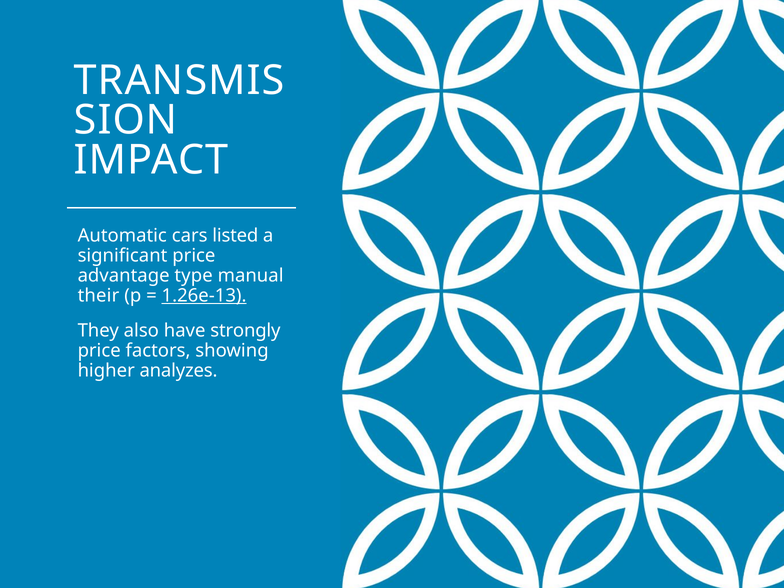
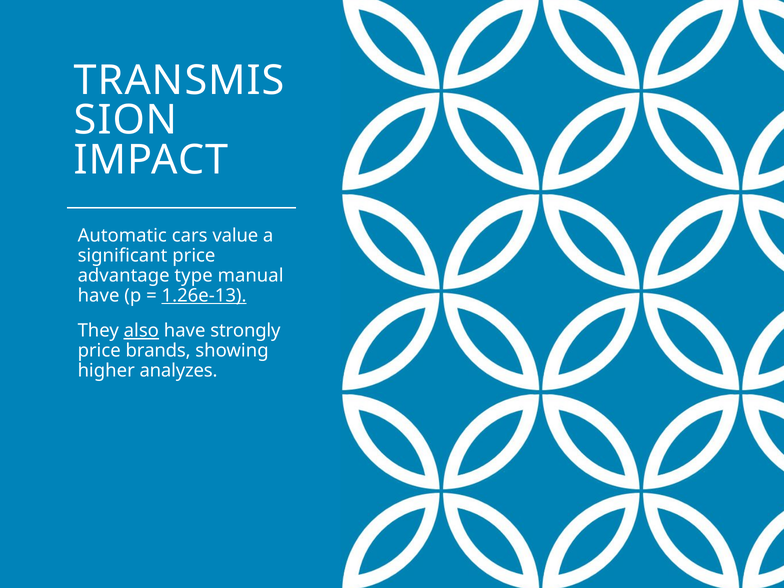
listed: listed -> value
their at (98, 296): their -> have
also underline: none -> present
factors: factors -> brands
